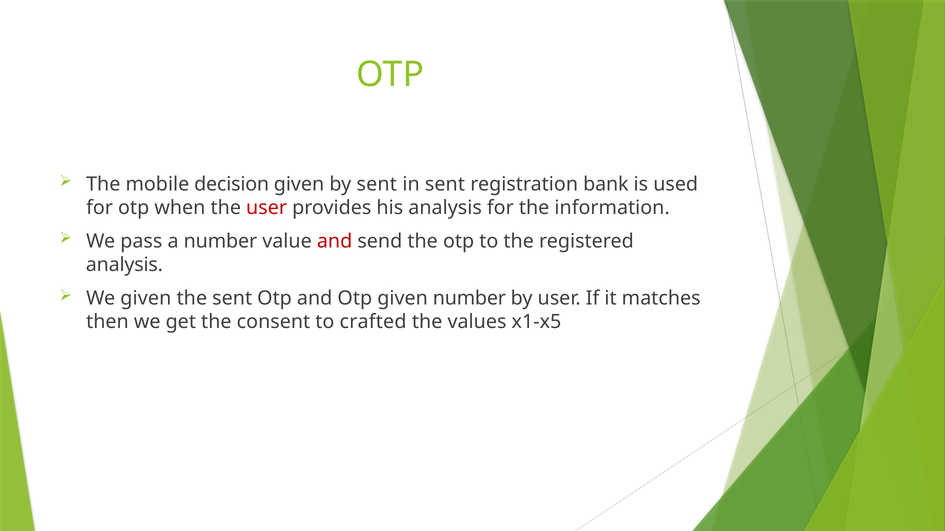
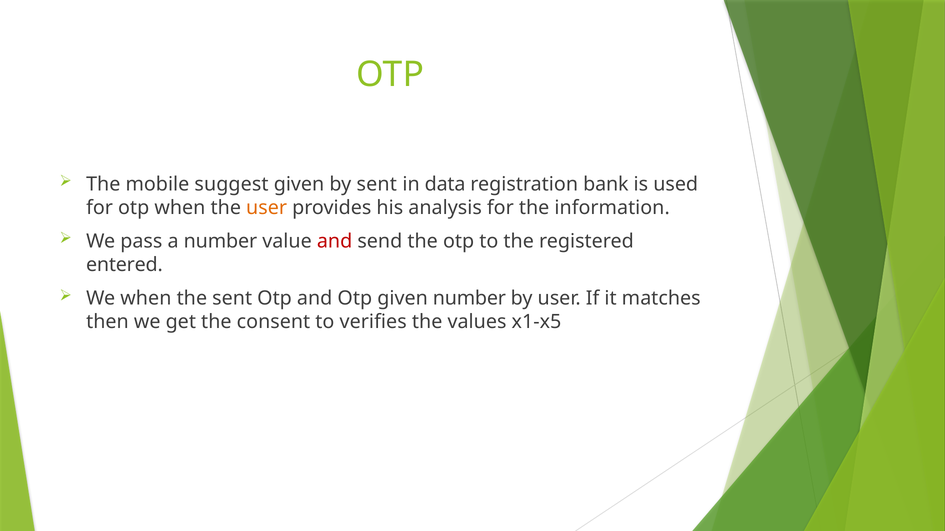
decision: decision -> suggest
in sent: sent -> data
user at (267, 208) colour: red -> orange
analysis at (124, 265): analysis -> entered
We given: given -> when
crafted: crafted -> verifies
